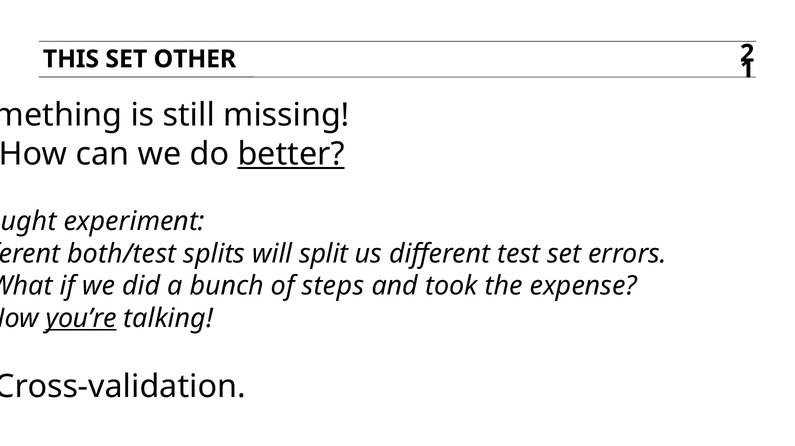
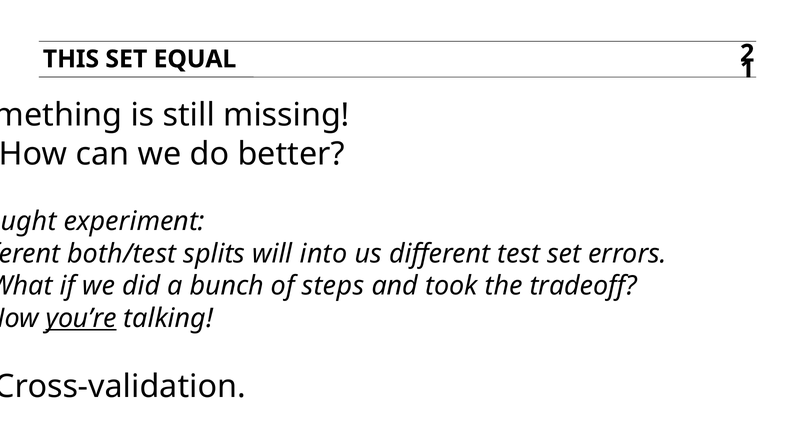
OTHER: OTHER -> EQUAL
better underline: present -> none
split: split -> into
expense: expense -> tradeoff
